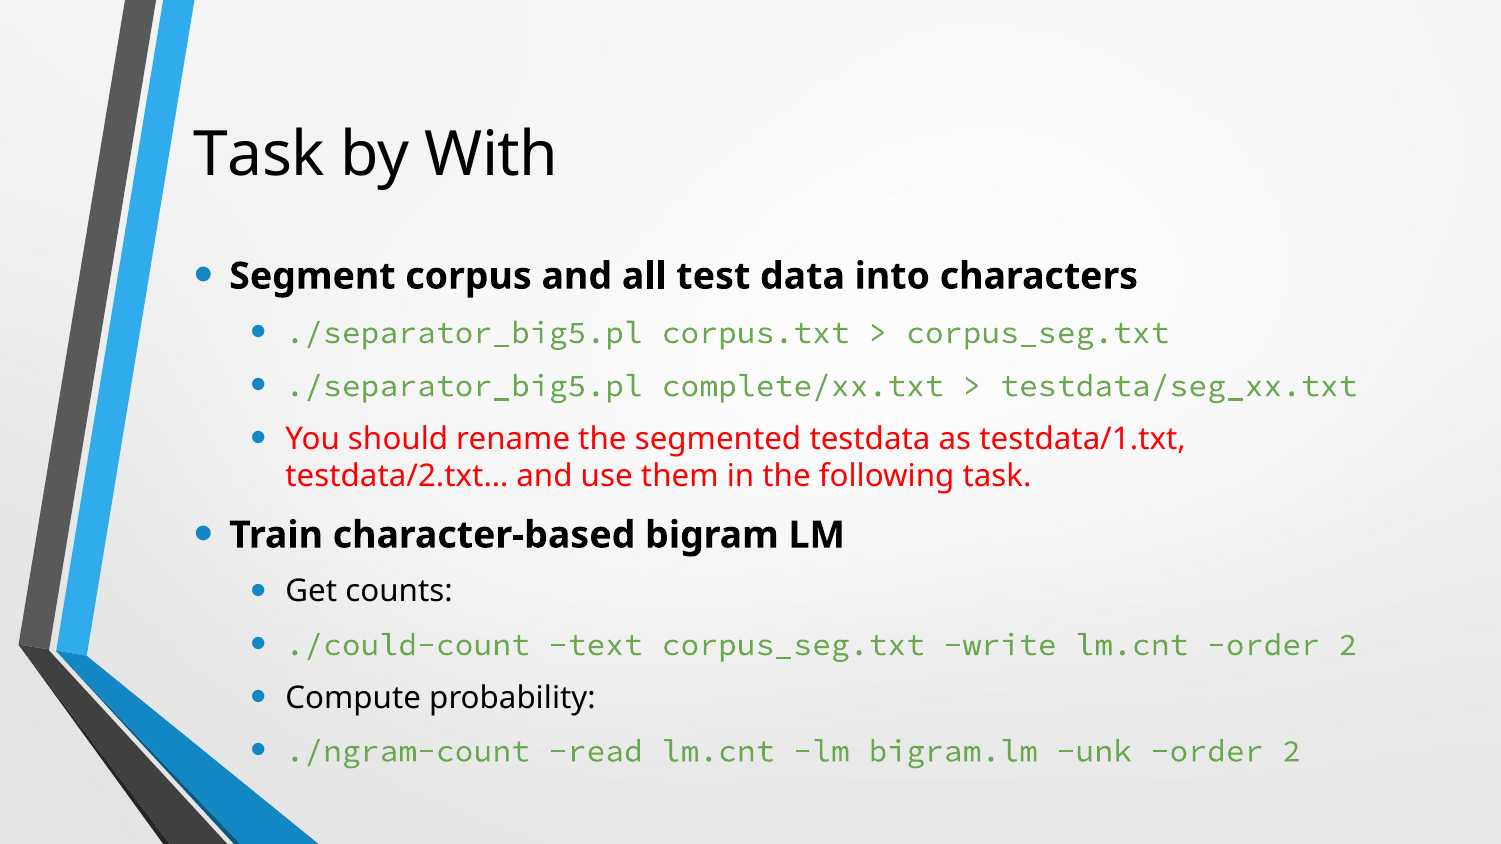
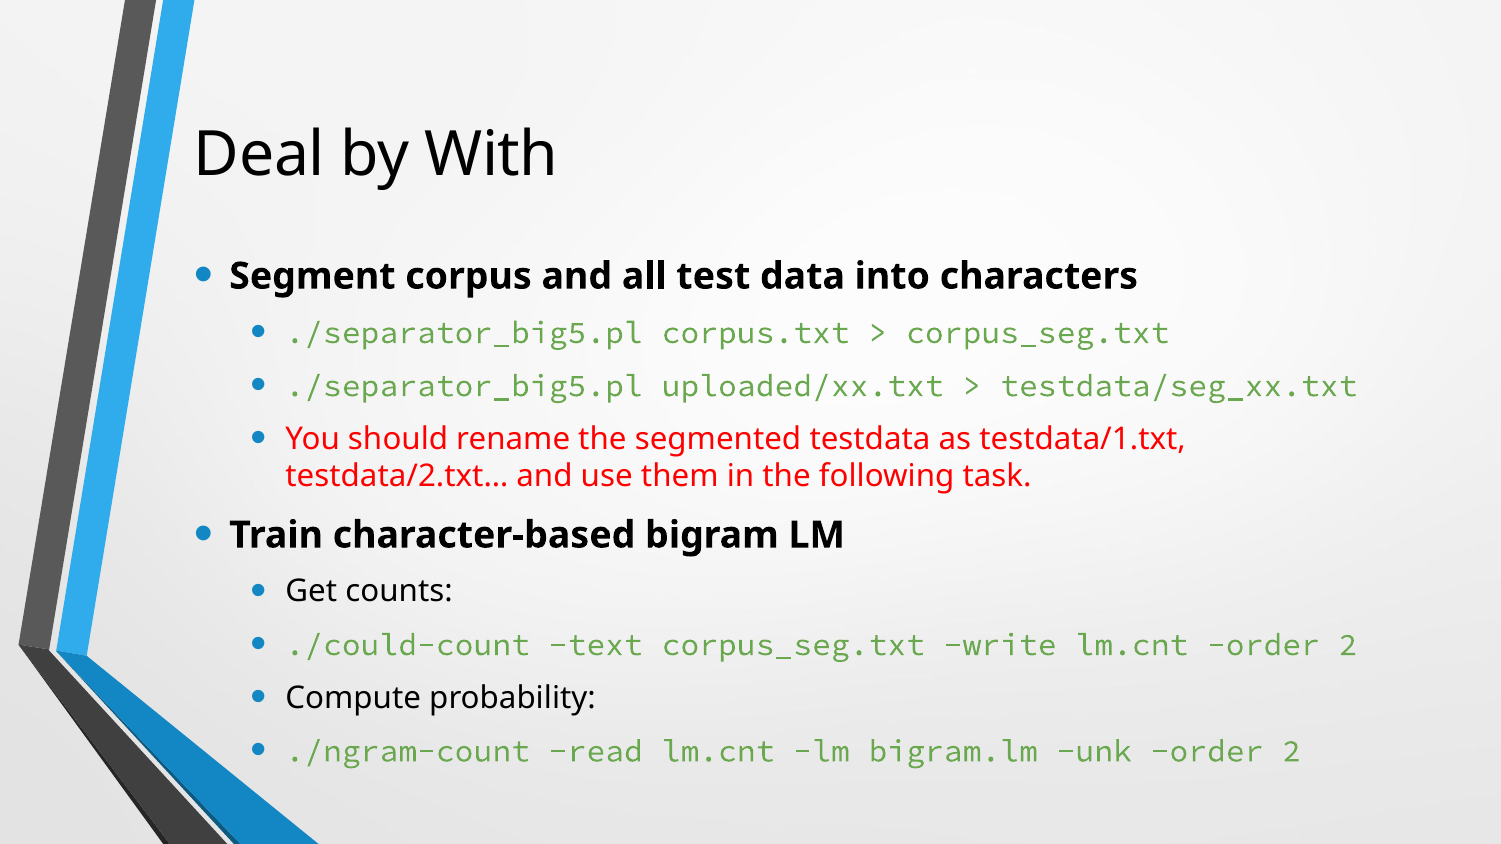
Task at (259, 155): Task -> Deal
complete/xx.txt: complete/xx.txt -> uploaded/xx.txt
